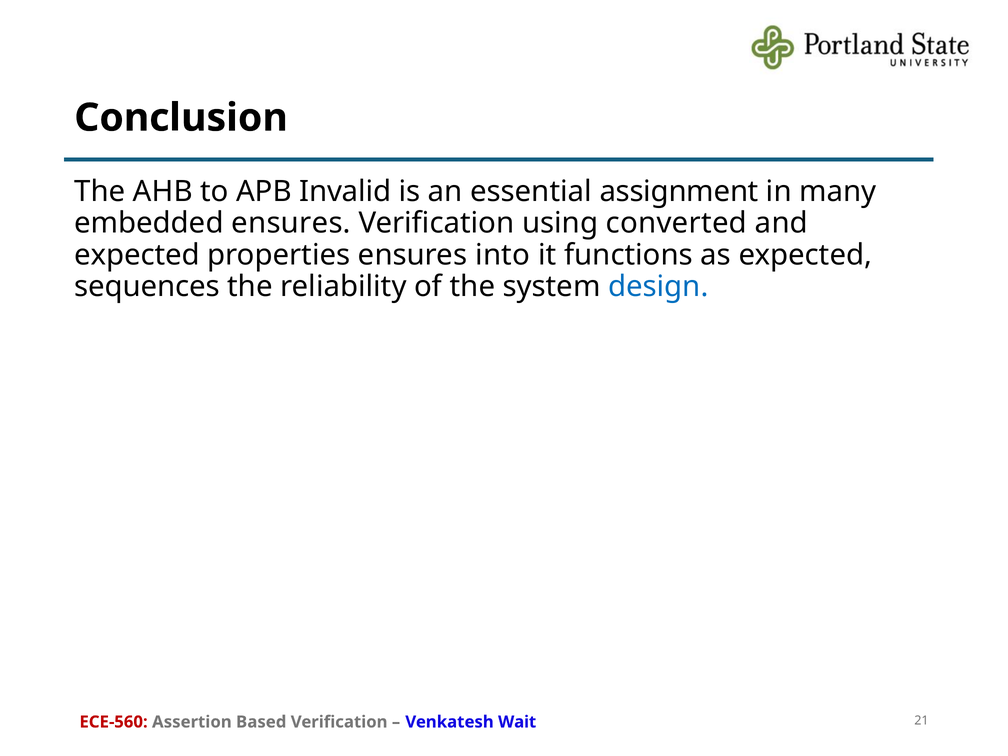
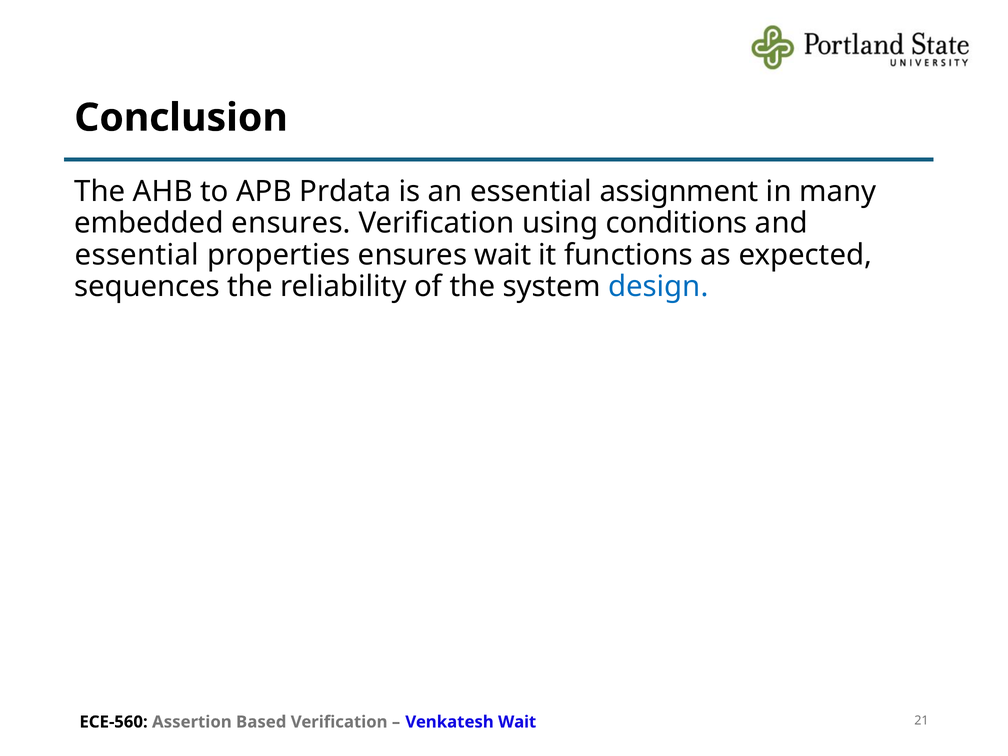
Invalid: Invalid -> Prdata
converted: converted -> conditions
expected at (137, 255): expected -> essential
ensures into: into -> wait
ECE-560 colour: red -> black
